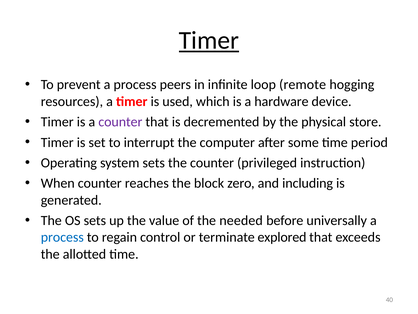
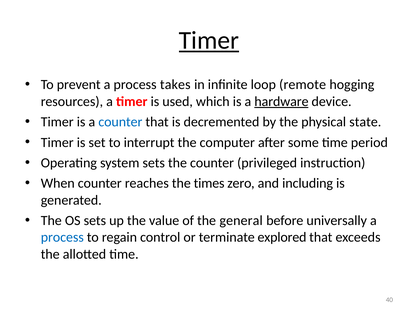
peers: peers -> takes
hardware underline: none -> present
counter at (120, 122) colour: purple -> blue
store: store -> state
block: block -> times
needed: needed -> general
